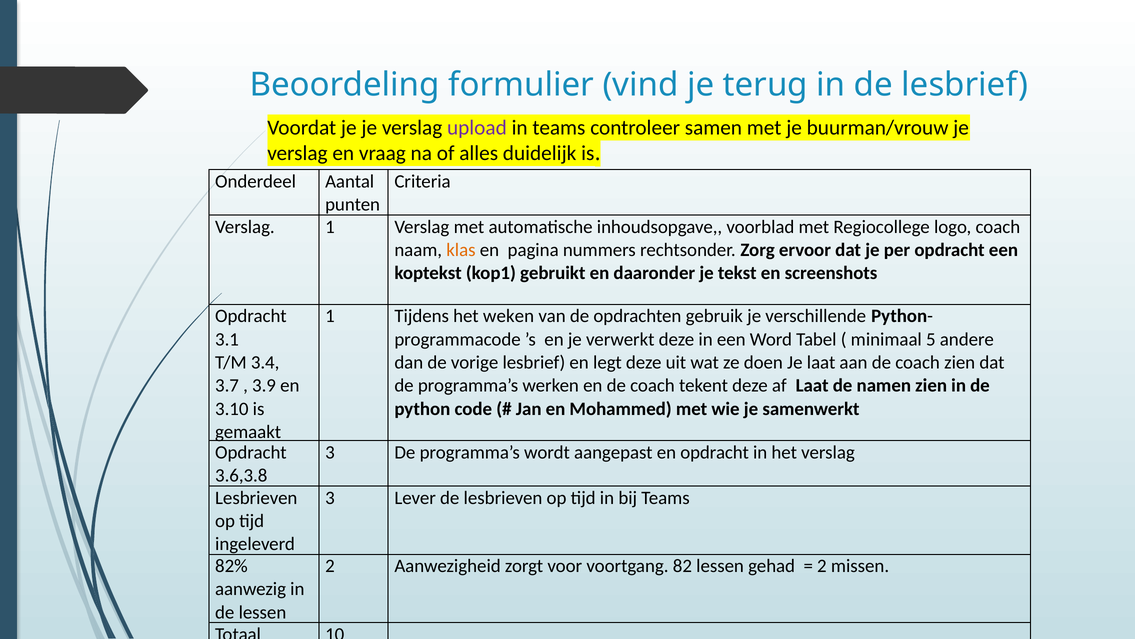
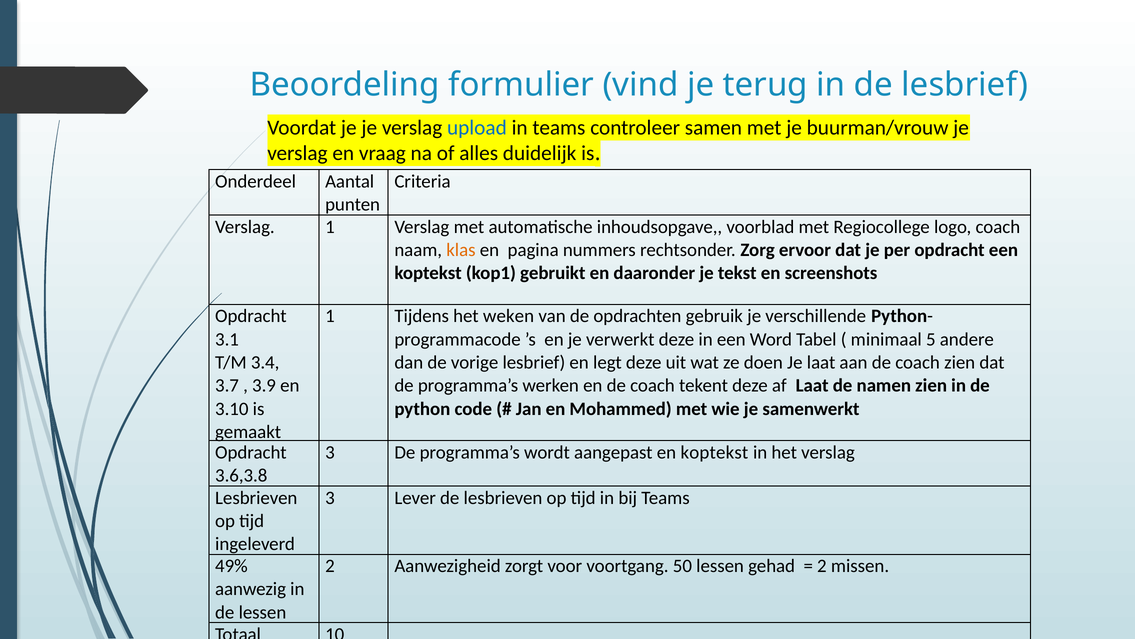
upload colour: purple -> blue
en opdracht: opdracht -> koptekst
82%: 82% -> 49%
82: 82 -> 50
